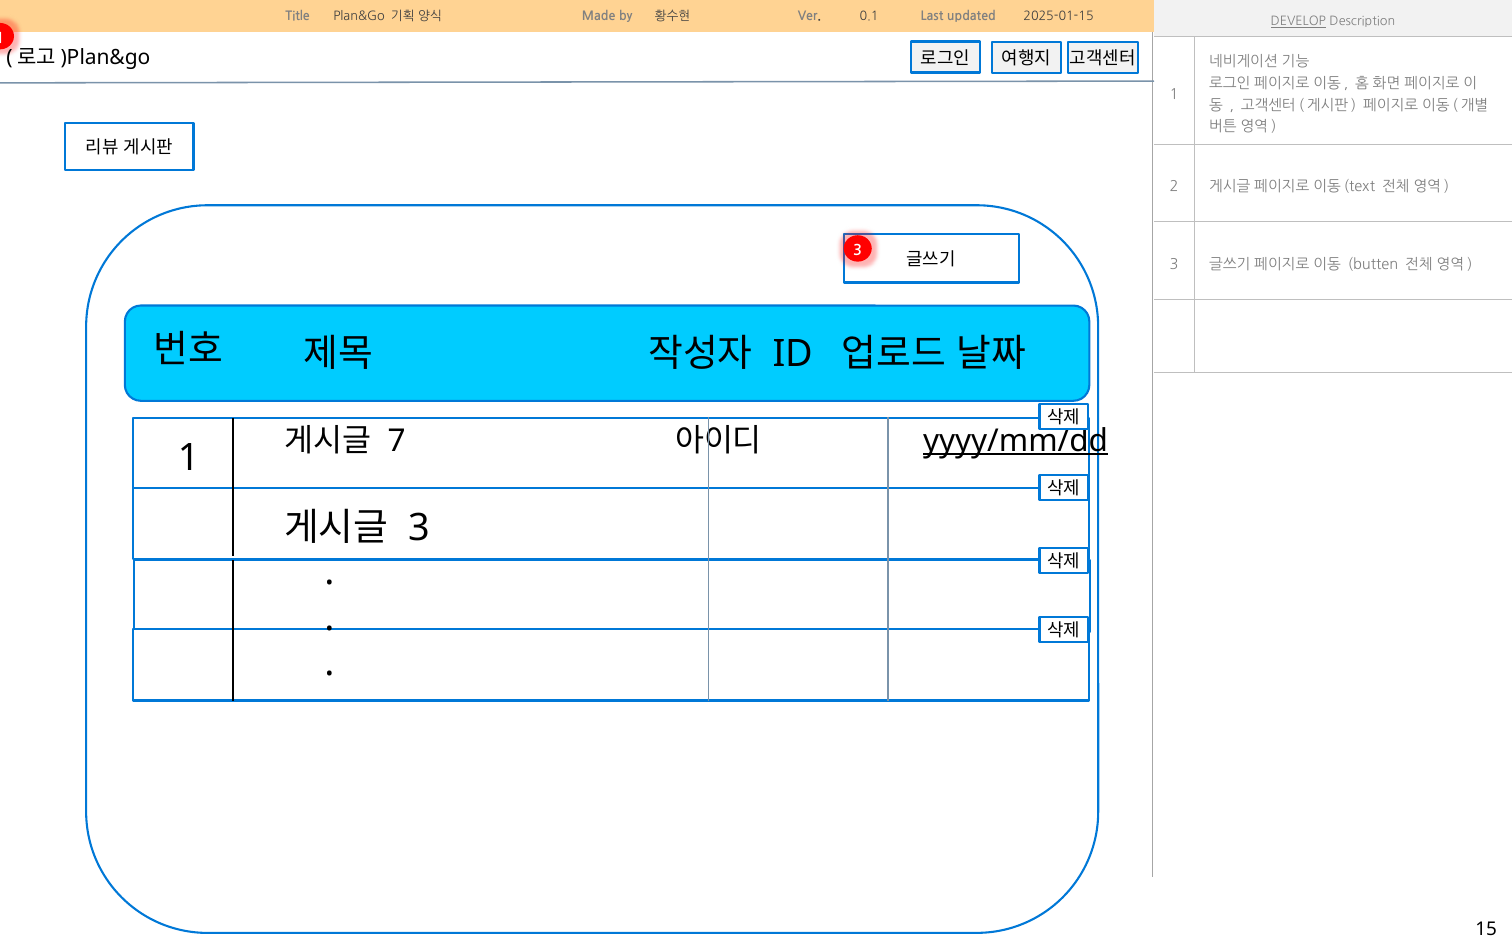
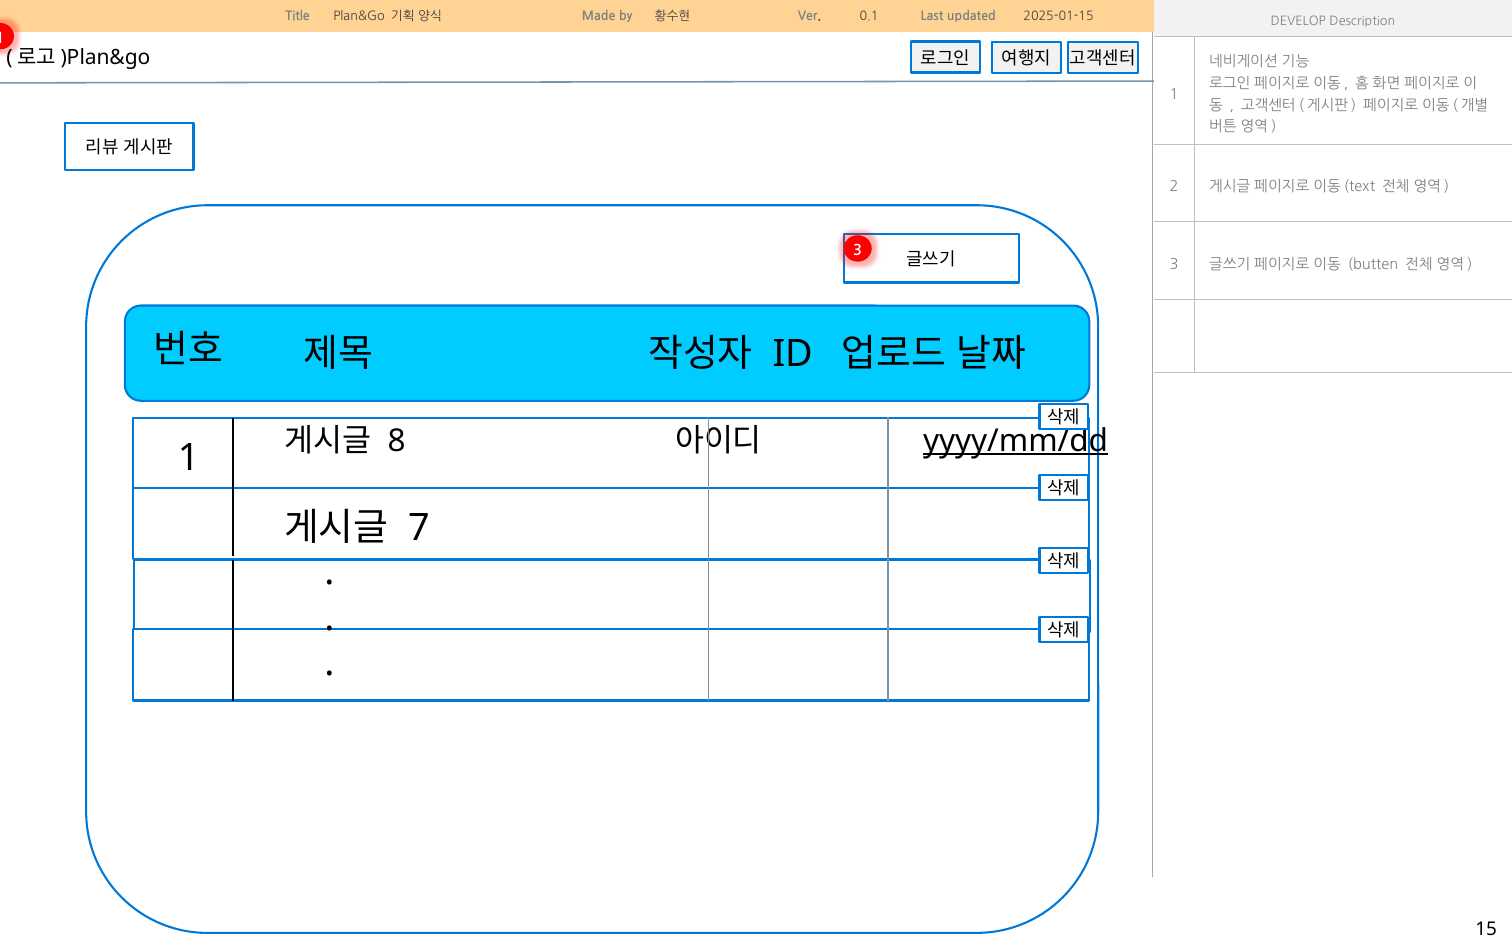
DEVELOP underline: present -> none
7: 7 -> 8
3 at (419, 528): 3 -> 7
